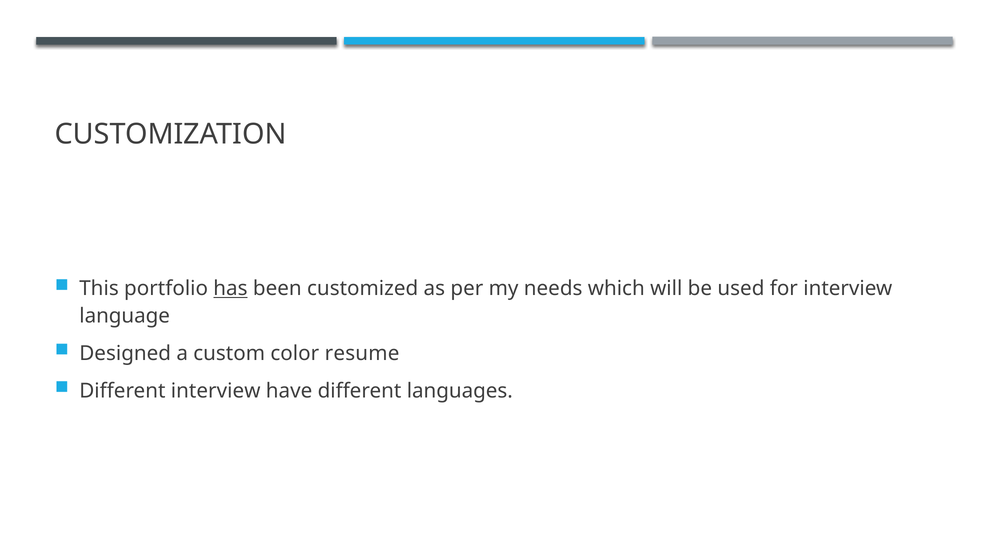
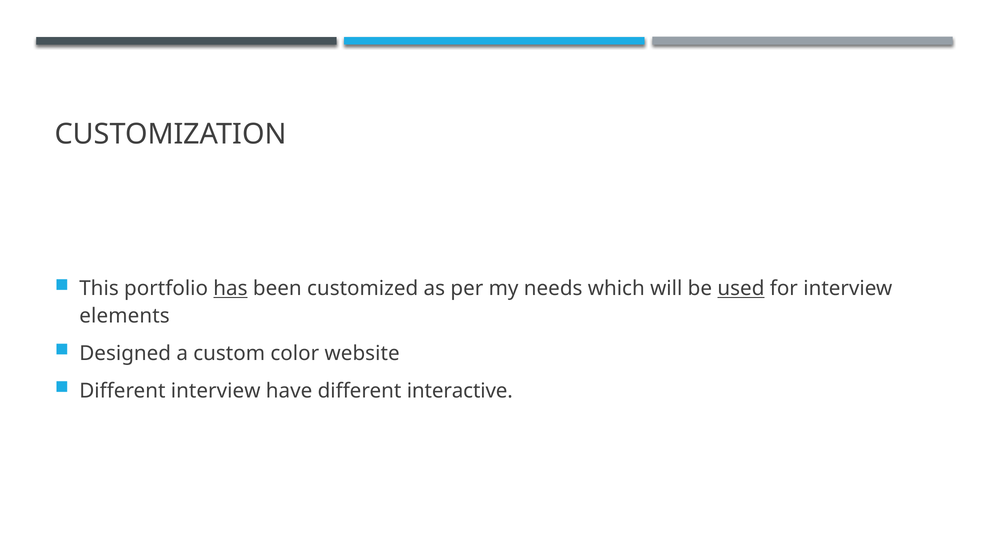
used underline: none -> present
language: language -> elements
resume: resume -> website
languages: languages -> interactive
